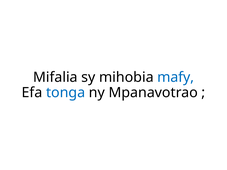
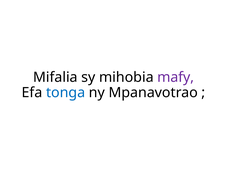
mafy colour: blue -> purple
